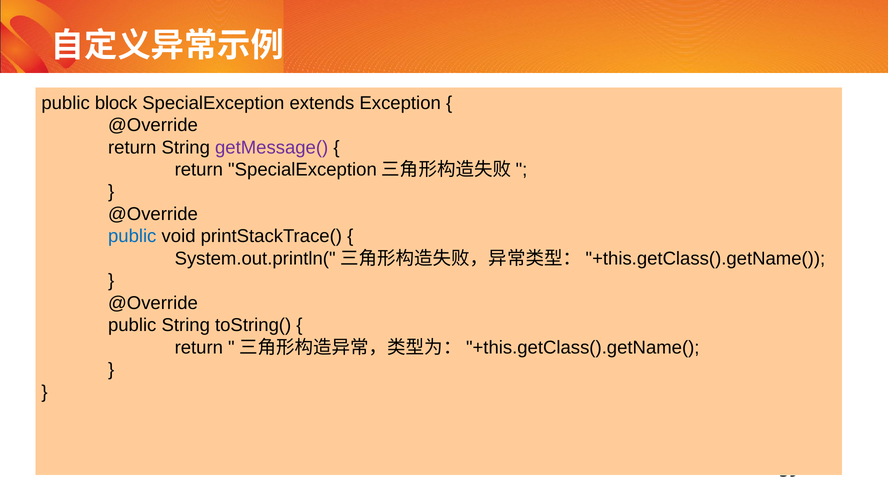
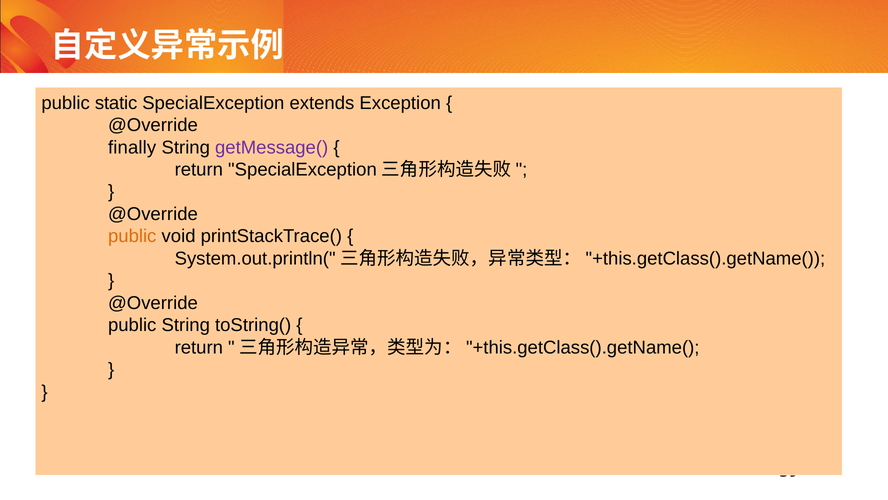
block: block -> static
return at (132, 147): return -> finally
public at (132, 236) colour: blue -> orange
